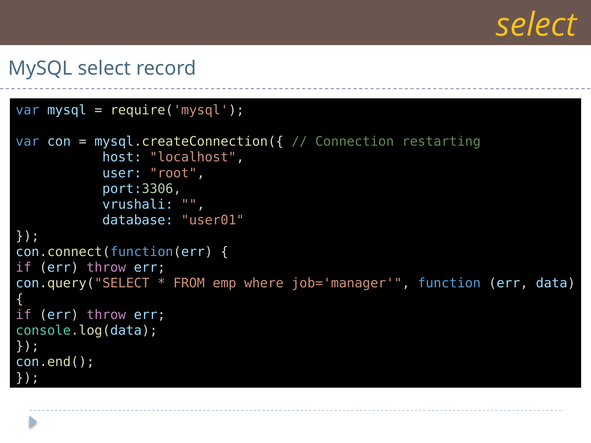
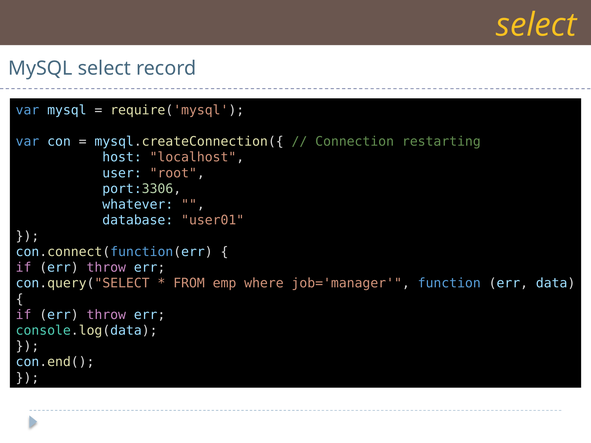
vrushali: vrushali -> whatever
